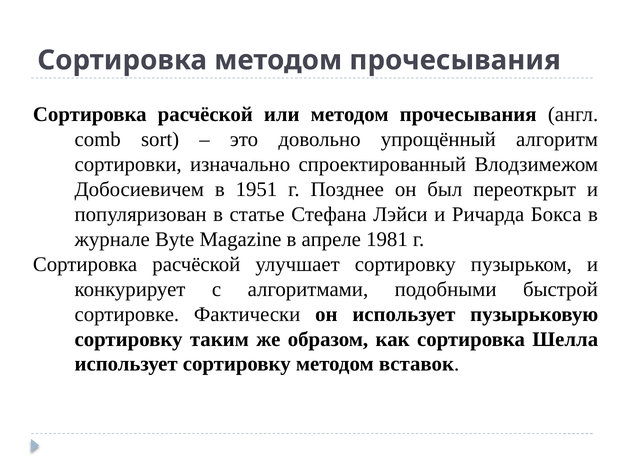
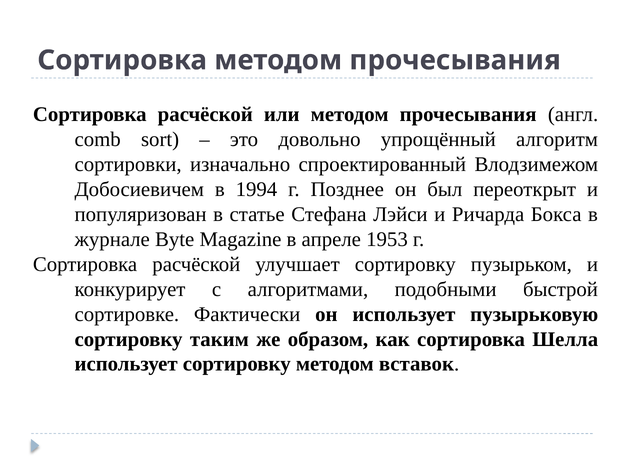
1951: 1951 -> 1994
1981: 1981 -> 1953
